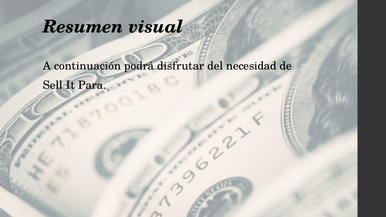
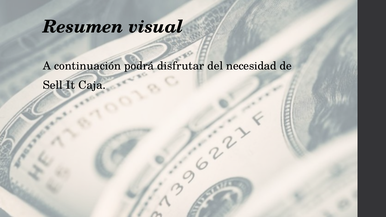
Para: Para -> Caja
